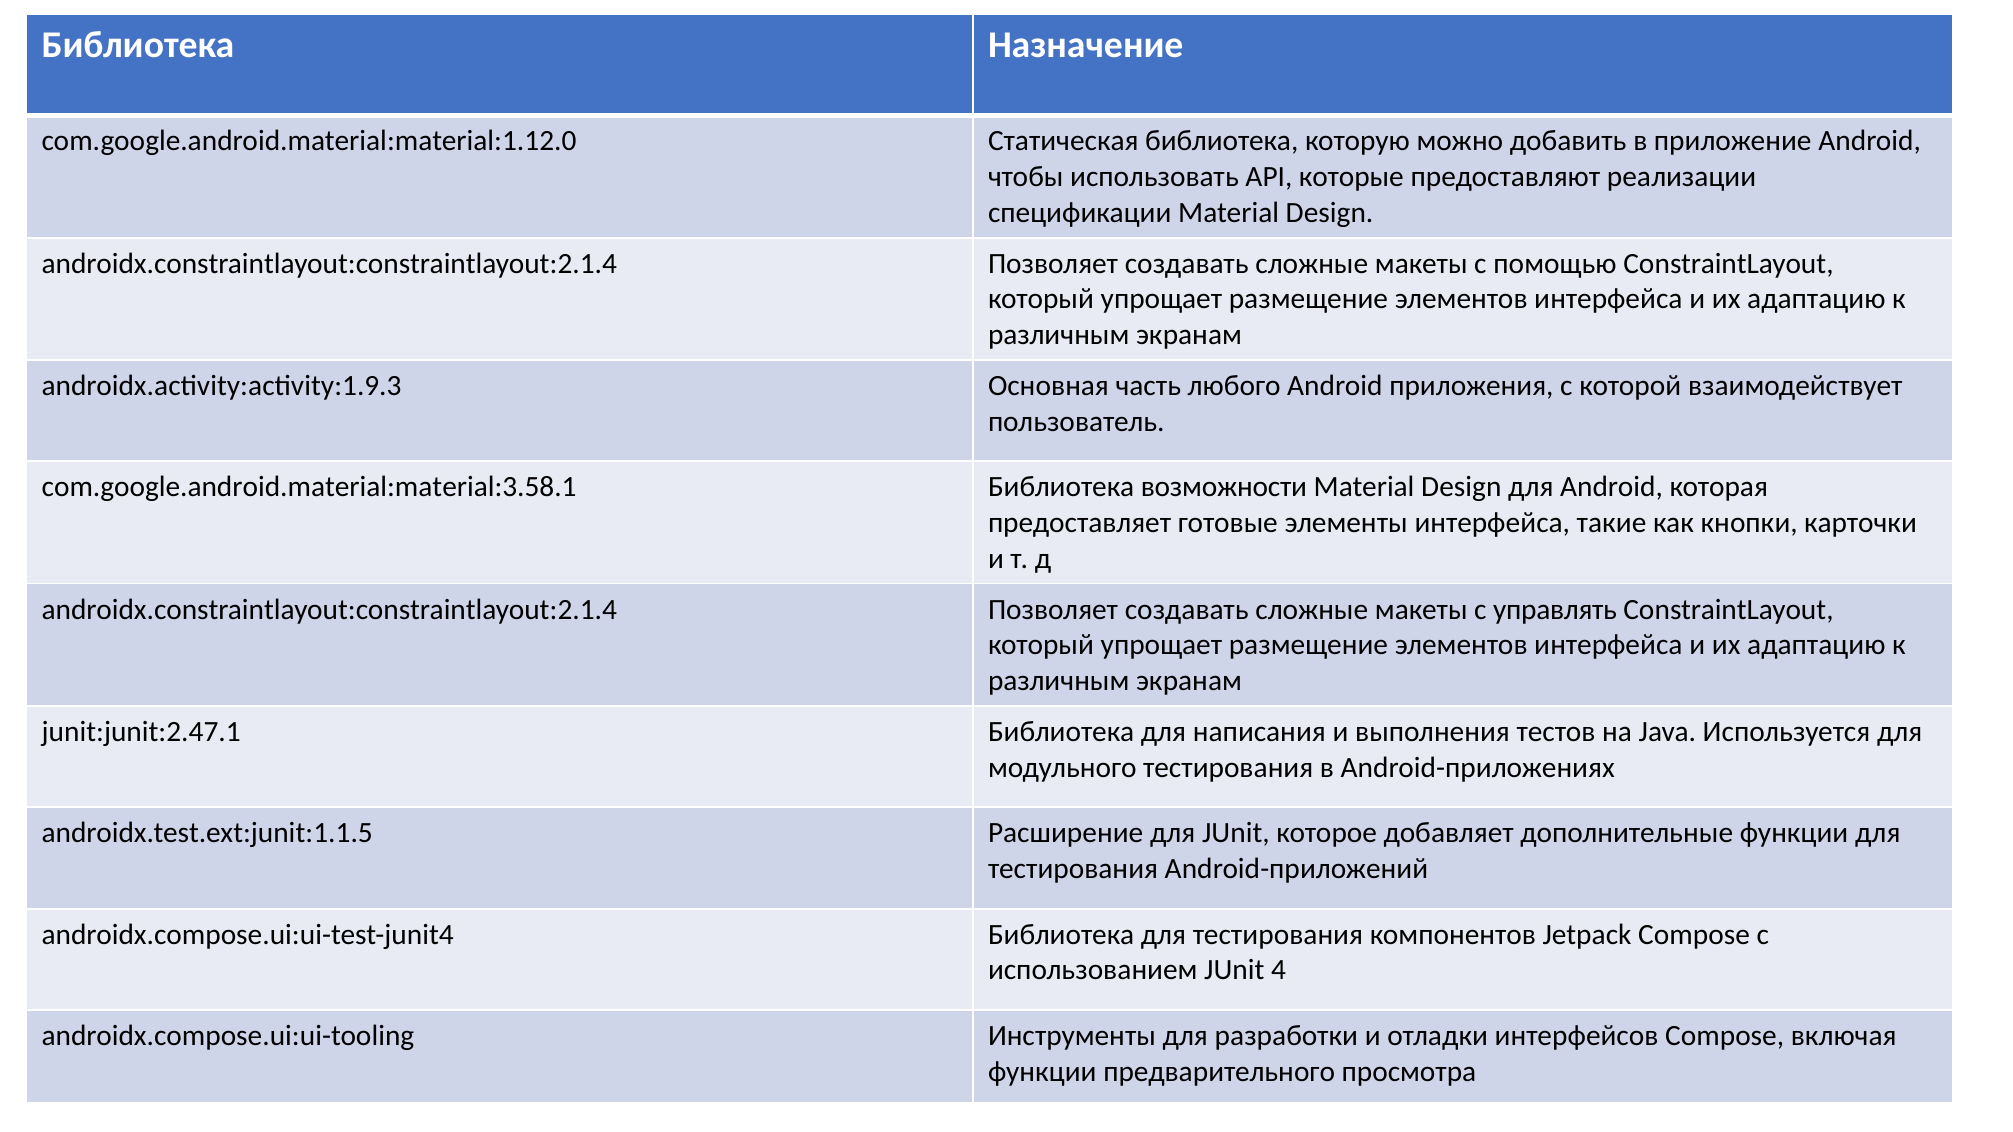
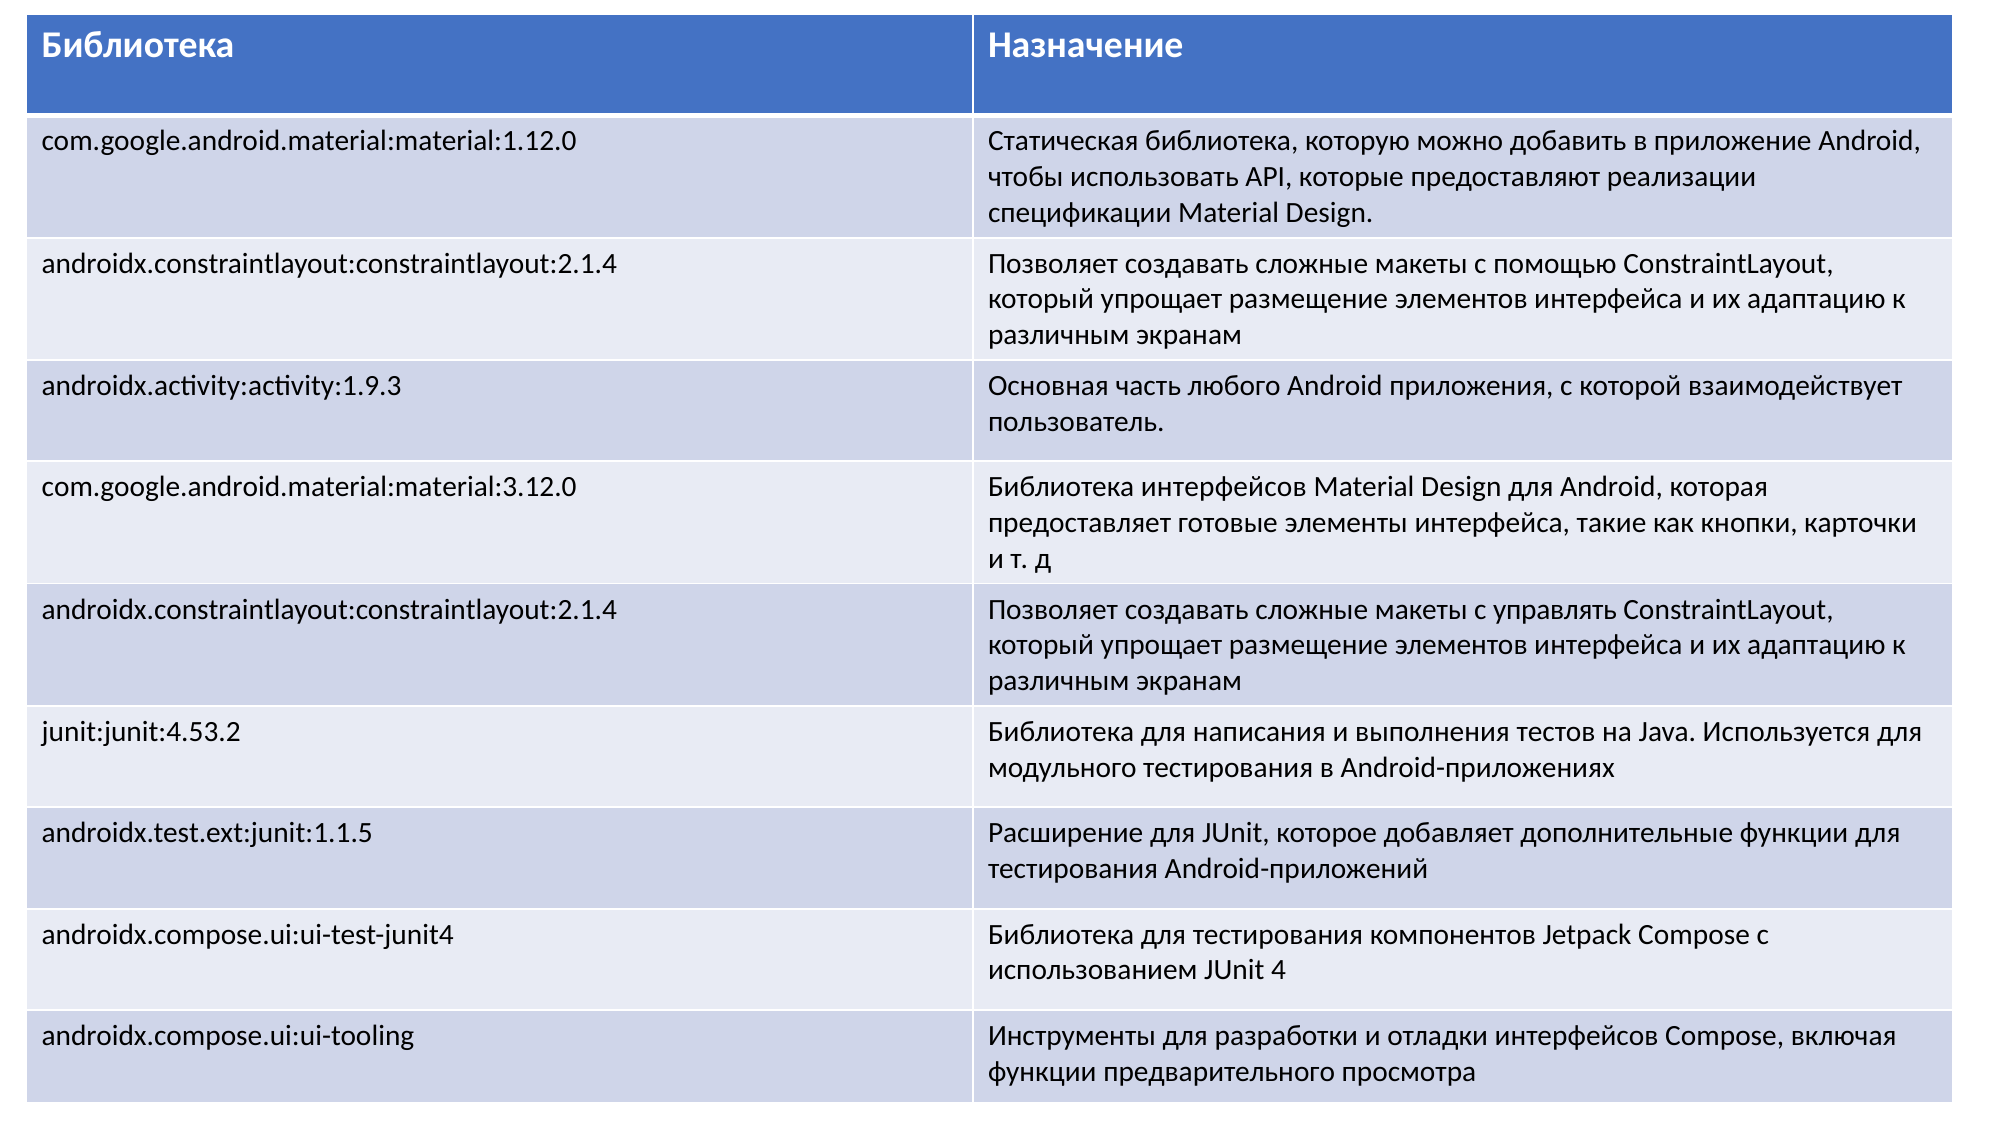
com.google.android.material:material:3.58.1: com.google.android.material:material:3.58.1 -> com.google.android.material:material:3.12.0
Библиотека возможности: возможности -> интерфейсов
junit:junit:2.47.1: junit:junit:2.47.1 -> junit:junit:4.53.2
